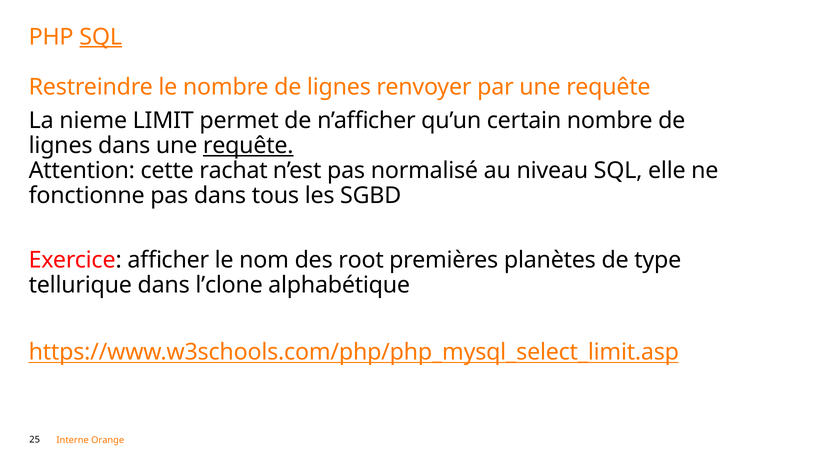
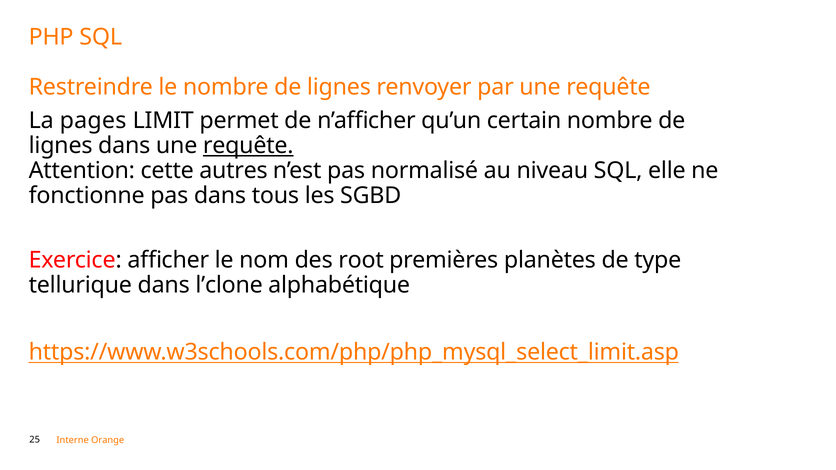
SQL at (101, 37) underline: present -> none
nieme: nieme -> pages
rachat: rachat -> autres
